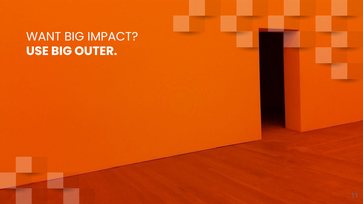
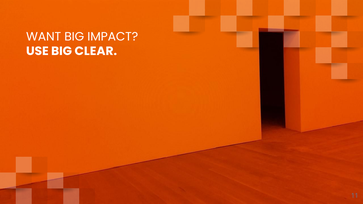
OUTER: OUTER -> CLEAR
